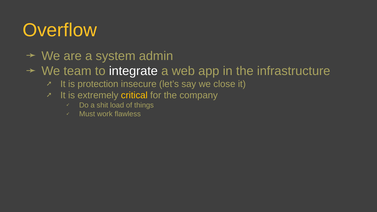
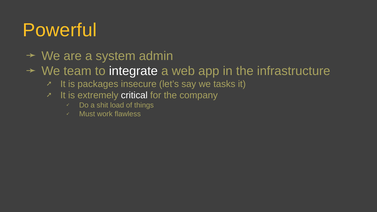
Overflow: Overflow -> Powerful
protection: protection -> packages
close: close -> tasks
critical colour: yellow -> white
